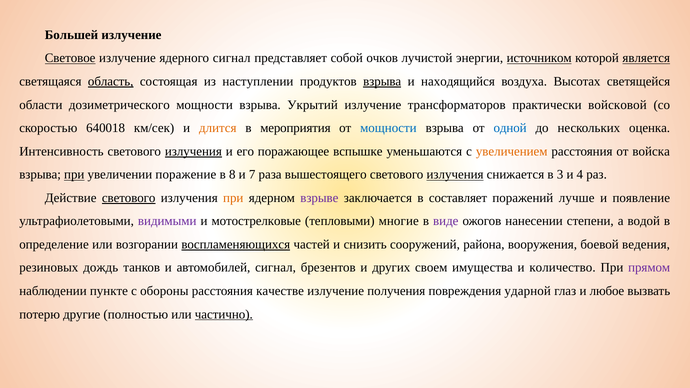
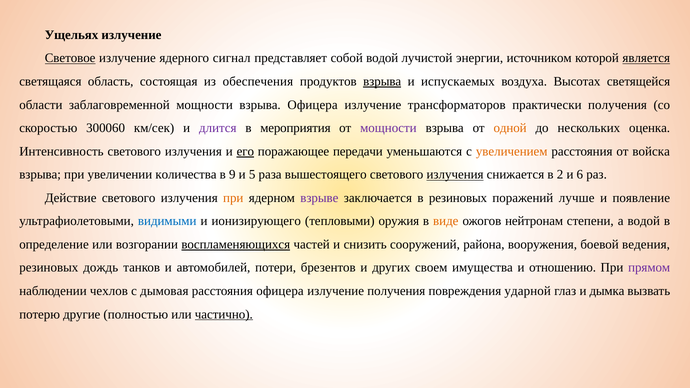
Большей: Большей -> Ущельях
собой очков: очков -> водой
источником underline: present -> none
область underline: present -> none
наступлении: наступлении -> обеспечения
находящийся: находящийся -> испускаемых
дозиметрического: дозиметрического -> заблаговременной
взрыва Укрытий: Укрытий -> Офицера
практически войсковой: войсковой -> получения
640018: 640018 -> 300060
длится colour: orange -> purple
мощности at (388, 128) colour: blue -> purple
одной colour: blue -> orange
излучения at (193, 151) underline: present -> none
его underline: none -> present
вспышке: вспышке -> передачи
при at (74, 175) underline: present -> none
поражение: поражение -> количества
8: 8 -> 9
7: 7 -> 5
3: 3 -> 2
4: 4 -> 6
светового at (129, 198) underline: present -> none
в составляет: составляет -> резиновых
видимыми colour: purple -> blue
мотострелковые: мотострелковые -> ионизирующего
многие: многие -> оружия
виде colour: purple -> orange
нанесении: нанесении -> нейтронам
автомобилей сигнал: сигнал -> потери
количество: количество -> отношению
пункте: пункте -> чехлов
обороны: обороны -> дымовая
расстояния качестве: качестве -> офицера
любое: любое -> дымка
